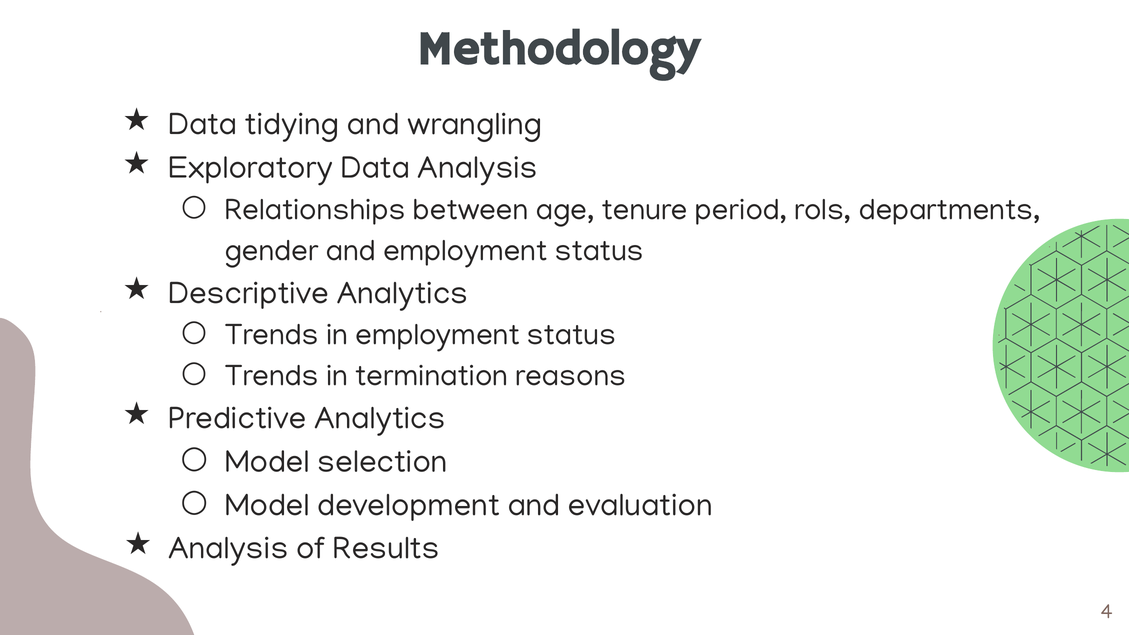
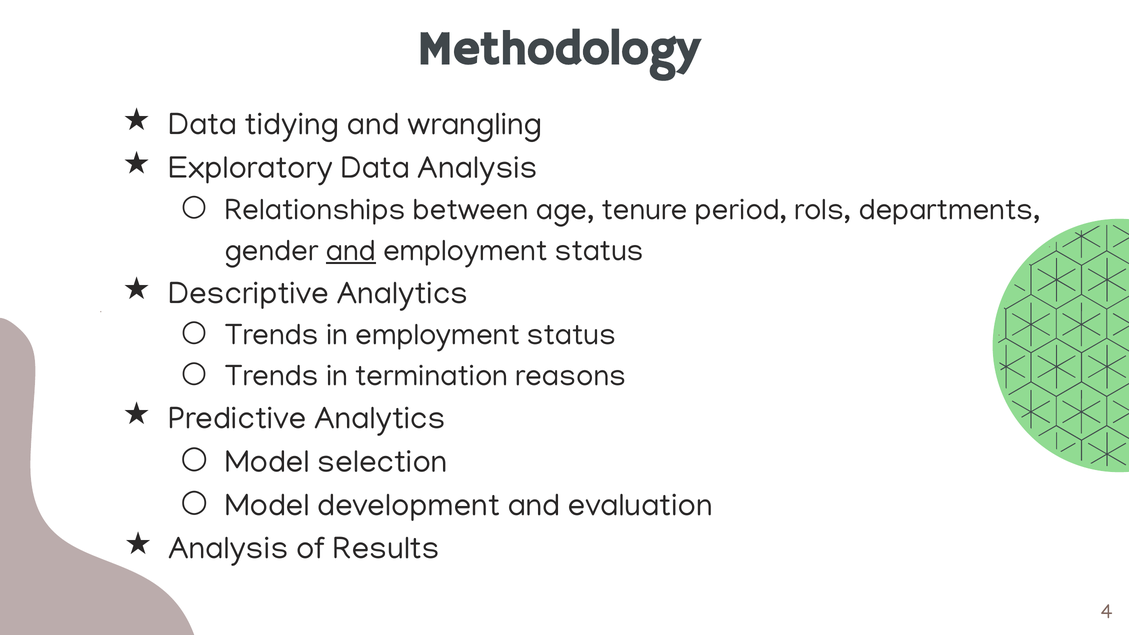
and at (351, 250) underline: none -> present
